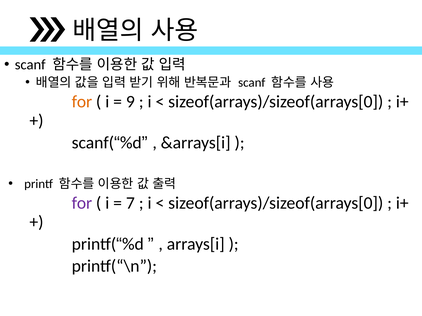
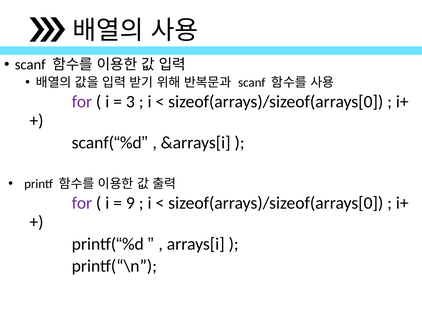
for at (82, 102) colour: orange -> purple
9: 9 -> 3
7: 7 -> 9
